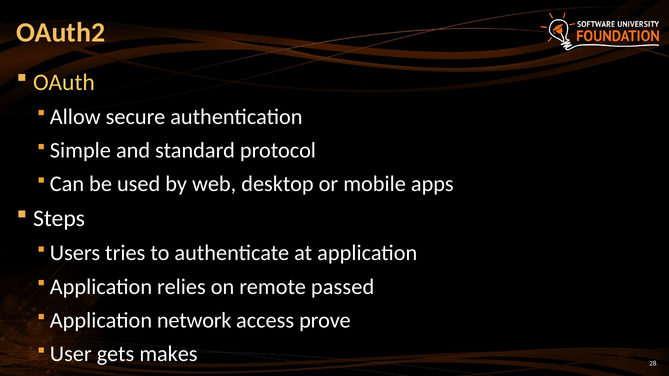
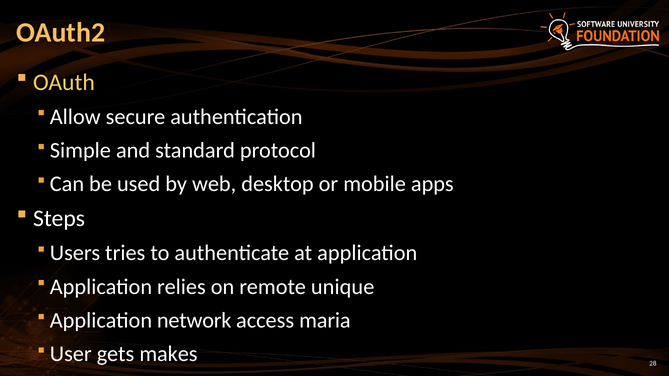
passed: passed -> unique
prove: prove -> maria
